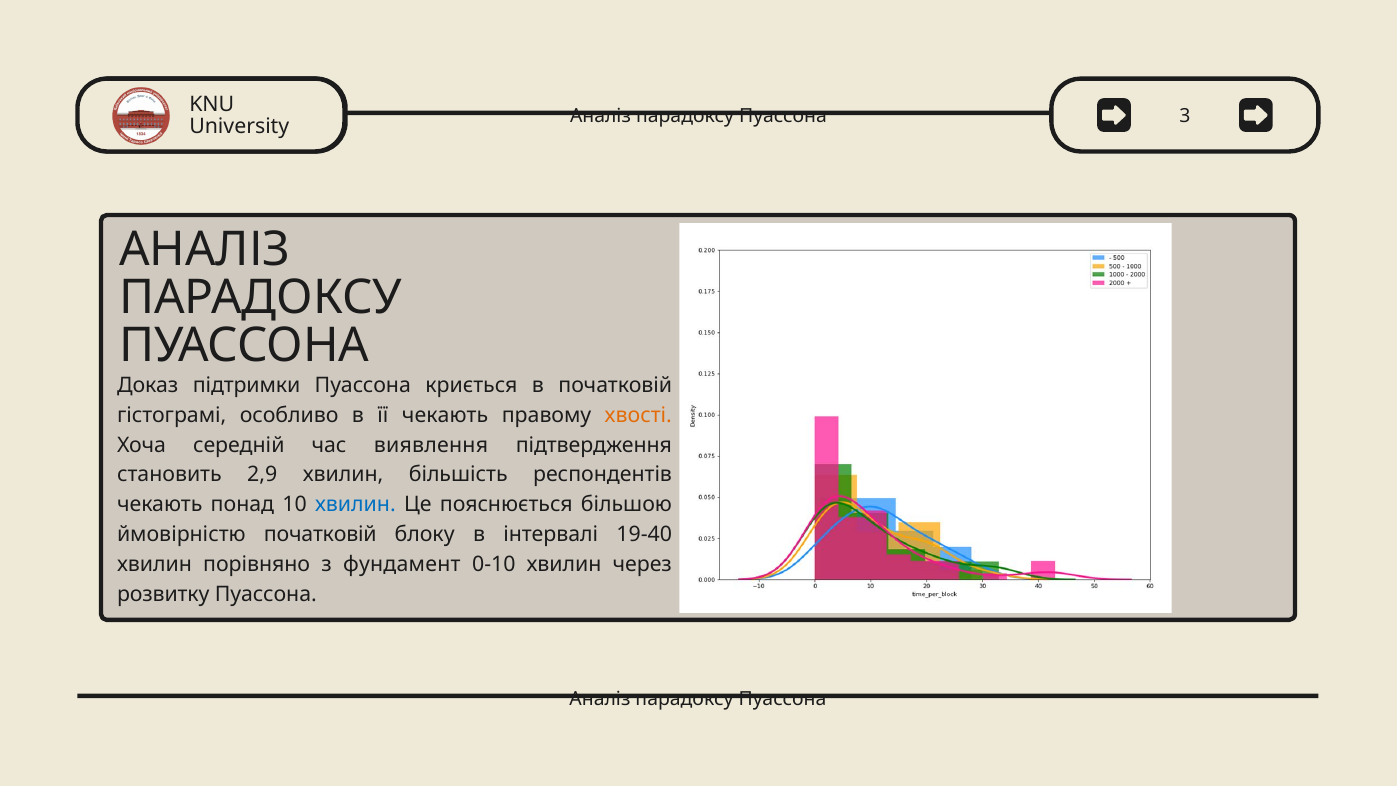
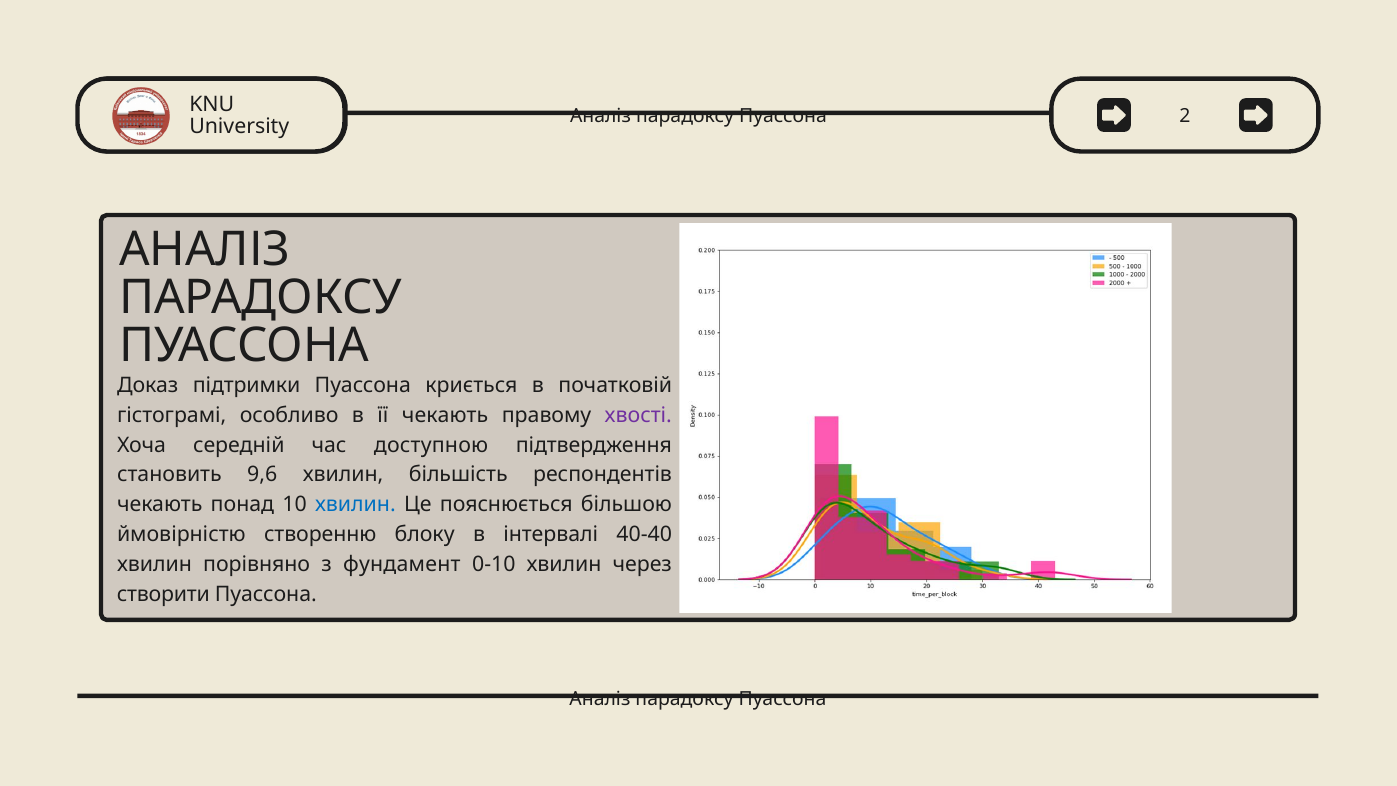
3: 3 -> 2
хвості colour: orange -> purple
виявлення: виявлення -> доступною
2,9: 2,9 -> 9,6
ймовірністю початковій: початковій -> створенню
19-40: 19-40 -> 40-40
розвитку: розвитку -> створити
